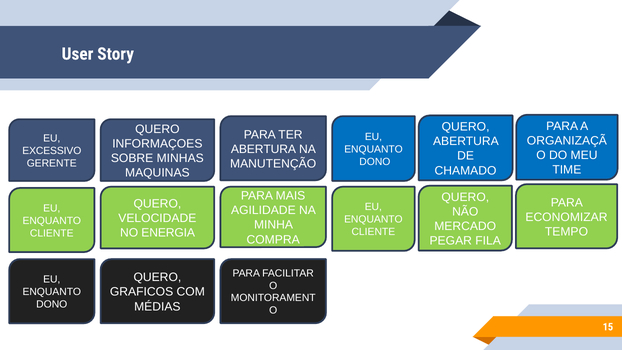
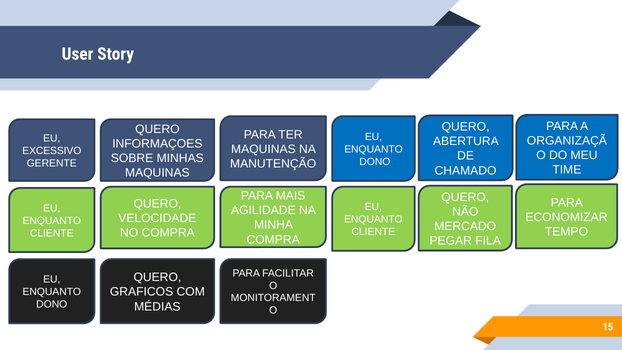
ABERTURA at (263, 149): ABERTURA -> MAQUINAS
NO ENERGIA: ENERGIA -> COMPRA
